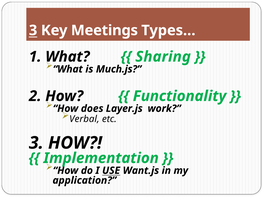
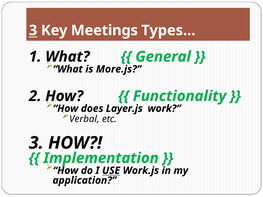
Sharing: Sharing -> General
Much.js: Much.js -> More.js
Want.js: Want.js -> Work.js
